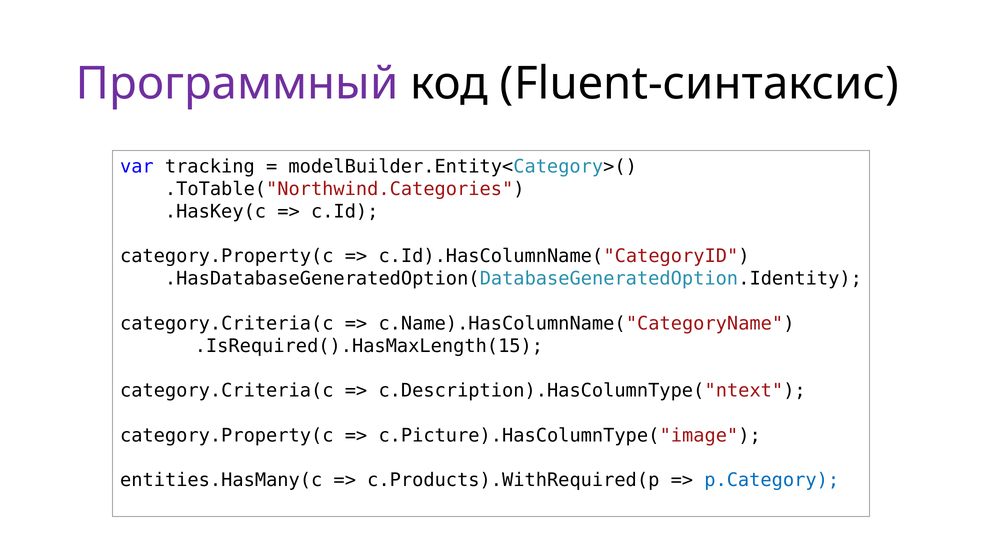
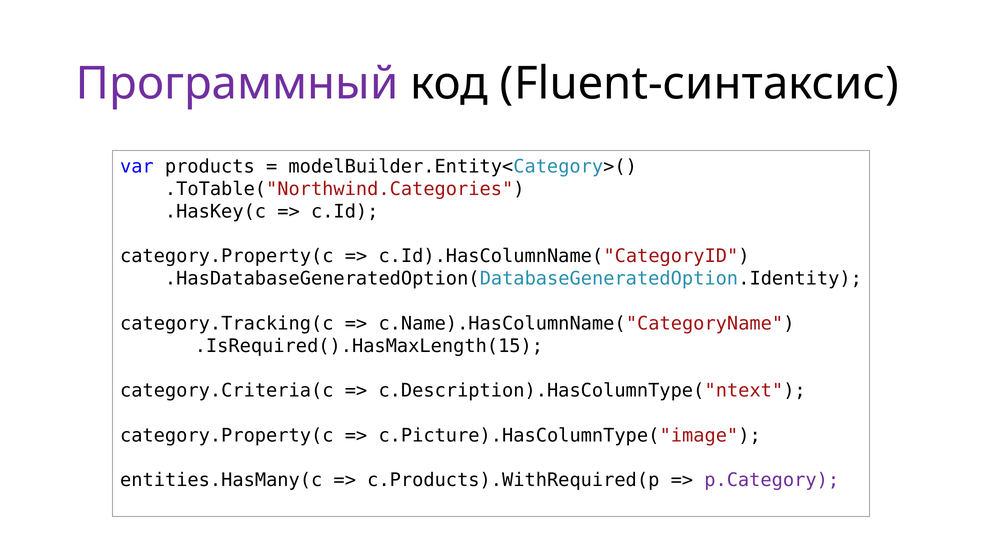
tracking: tracking -> products
category.Criteria(c at (227, 324): category.Criteria(c -> category.Tracking(c
p.Category colour: blue -> purple
